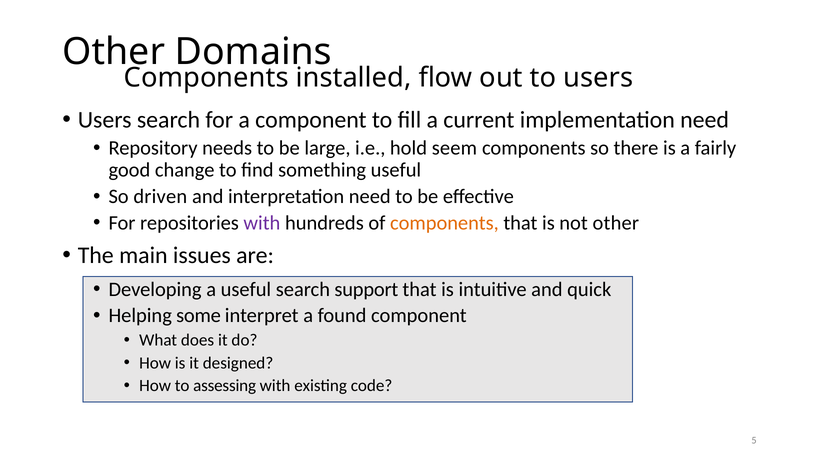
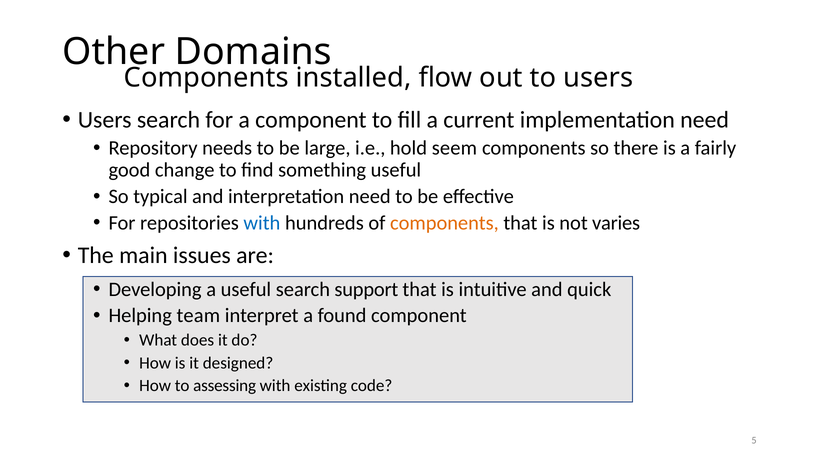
driven: driven -> typical
with at (262, 223) colour: purple -> blue
not other: other -> varies
some: some -> team
